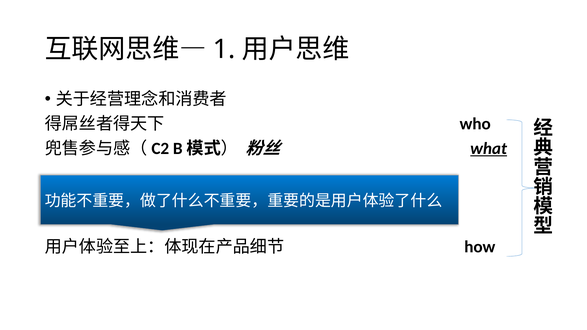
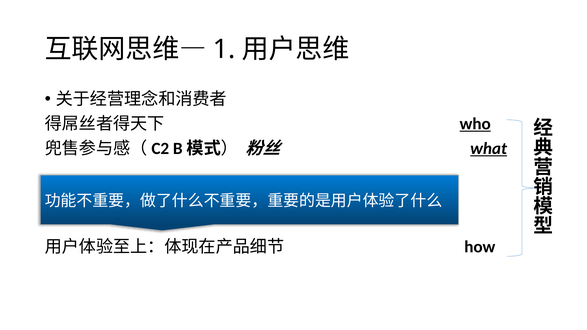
who underline: none -> present
